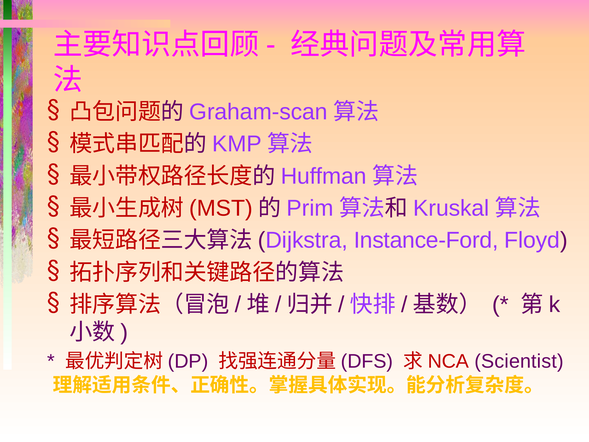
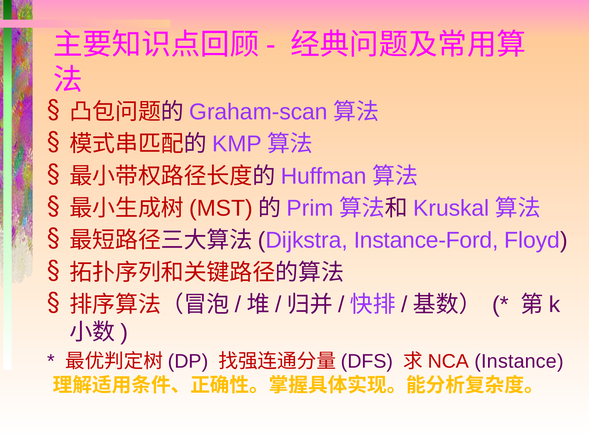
Scientist: Scientist -> Instance
